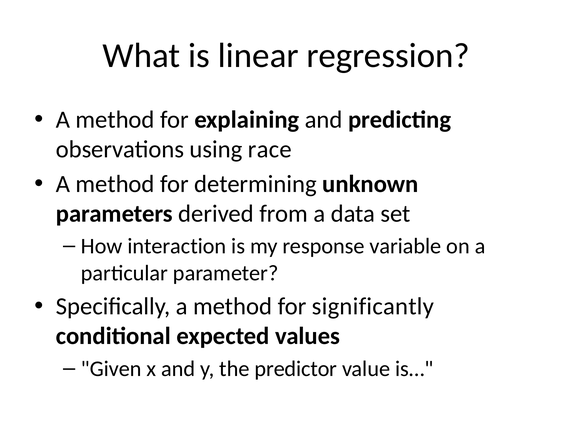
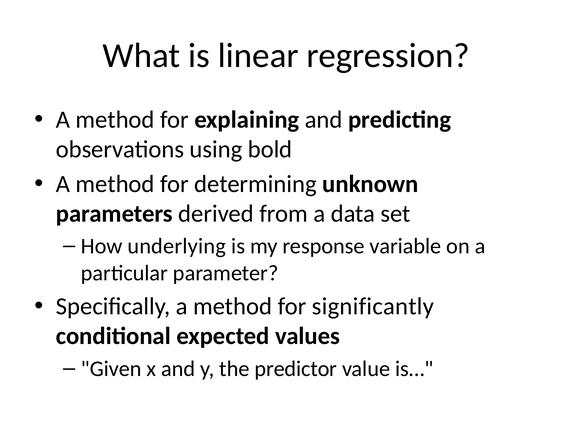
race: race -> bold
interaction: interaction -> underlying
